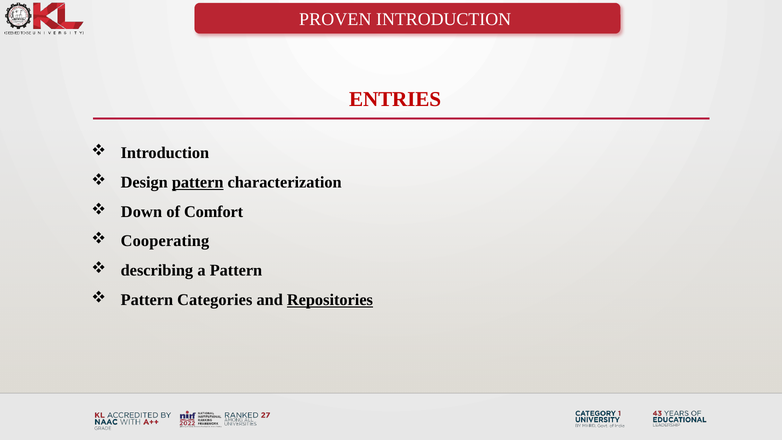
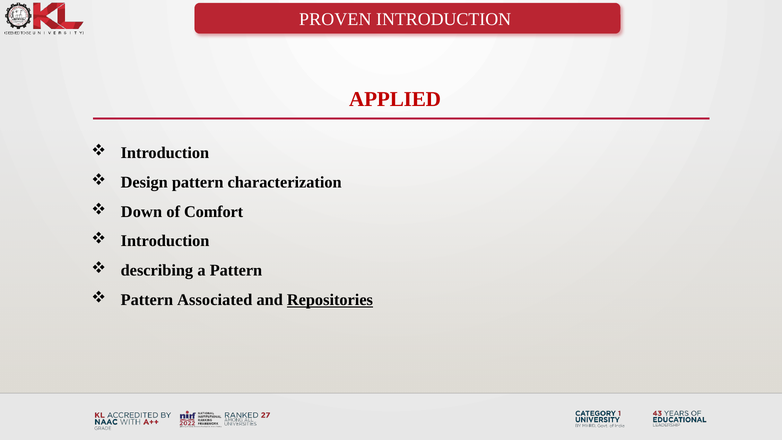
ENTRIES: ENTRIES -> APPLIED
pattern at (198, 182) underline: present -> none
Cooperating at (165, 241): Cooperating -> Introduction
Categories: Categories -> Associated
